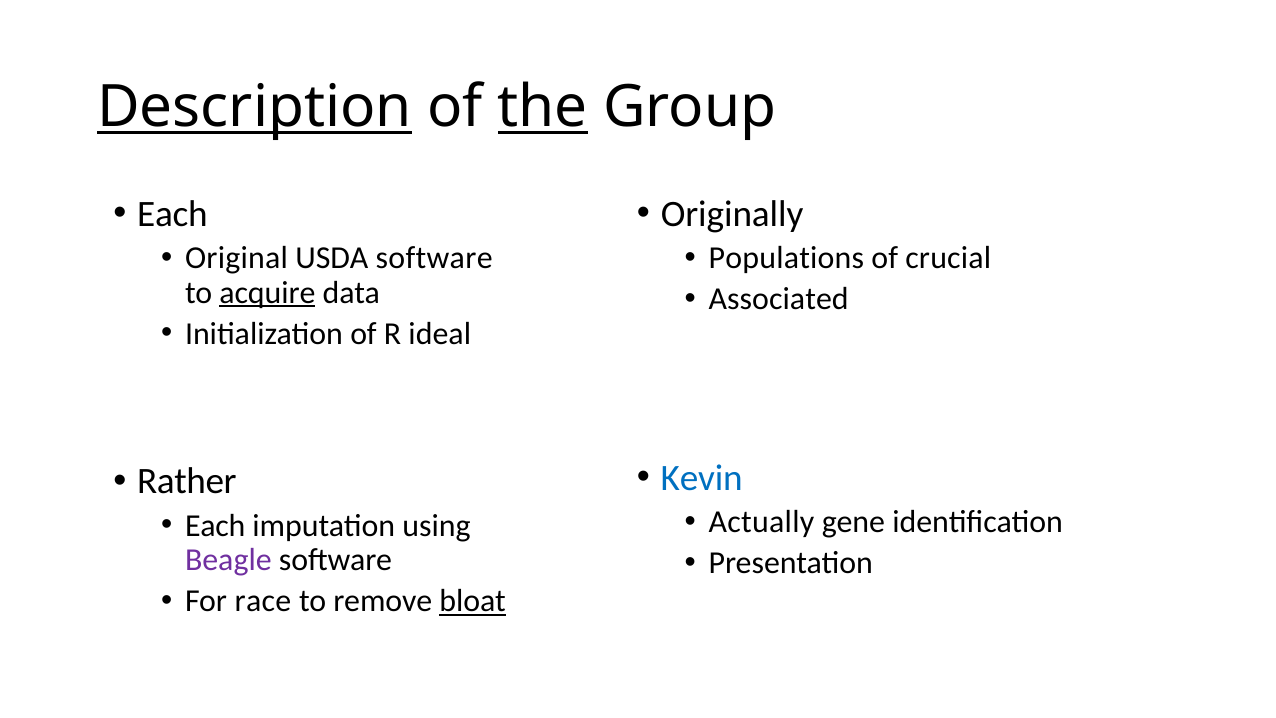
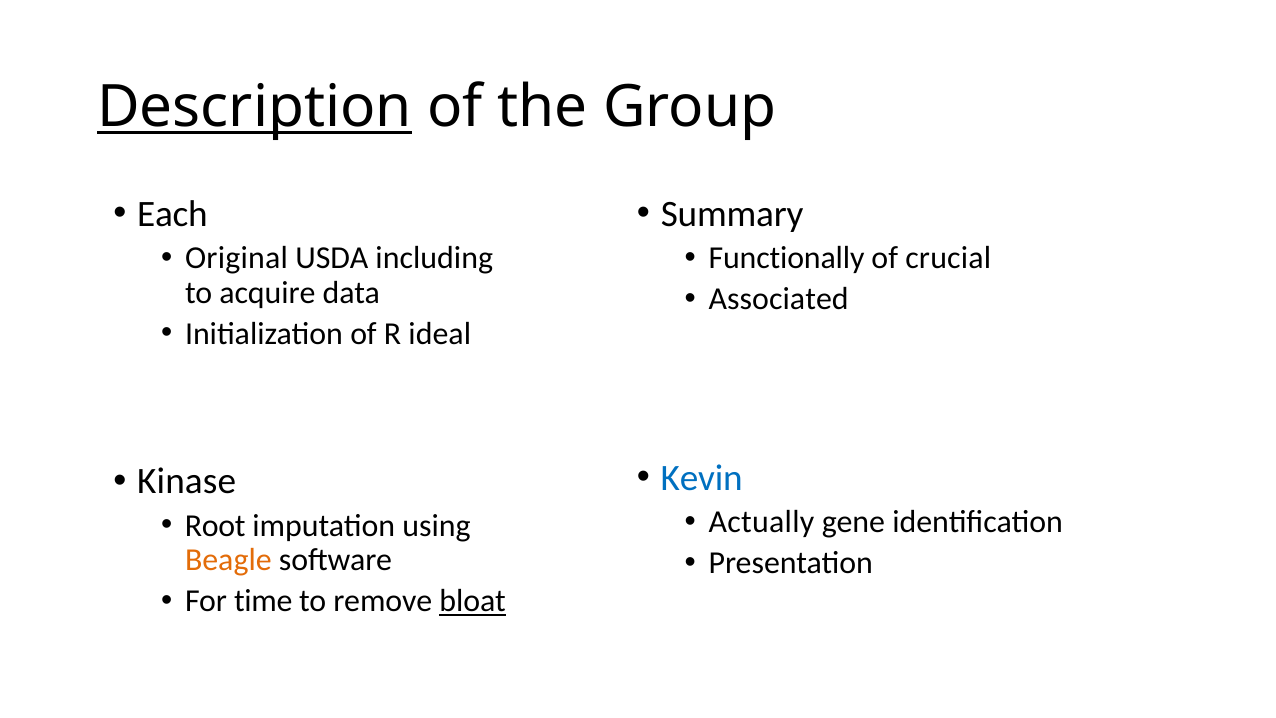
the underline: present -> none
Originally: Originally -> Summary
USDA software: software -> including
Populations: Populations -> Functionally
acquire underline: present -> none
Rather: Rather -> Kinase
Each at (215, 525): Each -> Root
Beagle colour: purple -> orange
race: race -> time
